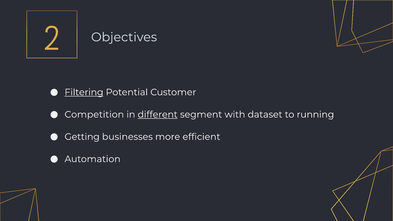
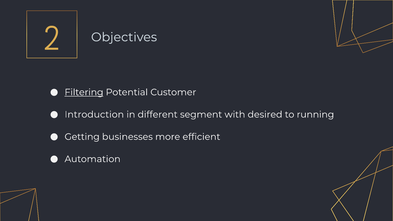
Competition: Competition -> Introduction
different underline: present -> none
dataset: dataset -> desired
